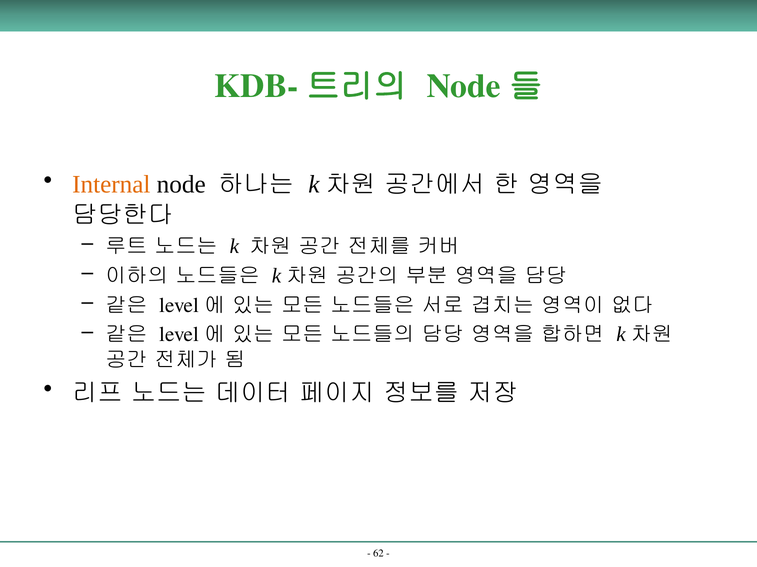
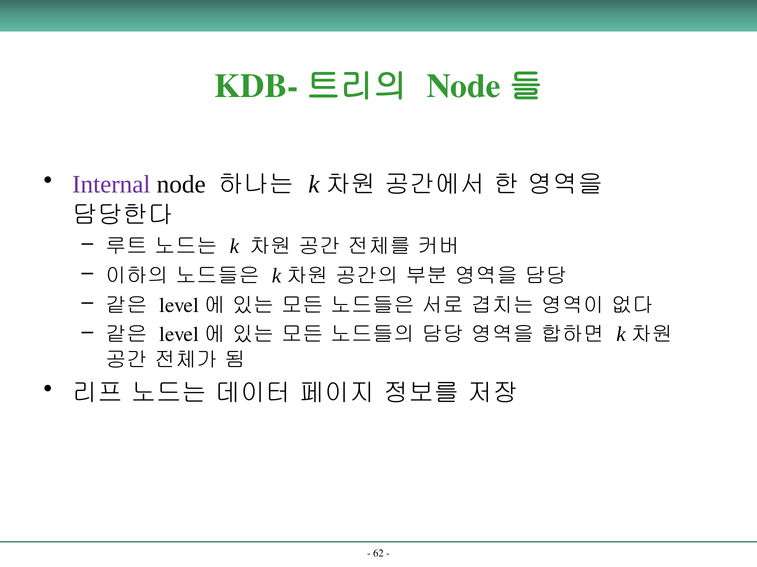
Internal colour: orange -> purple
